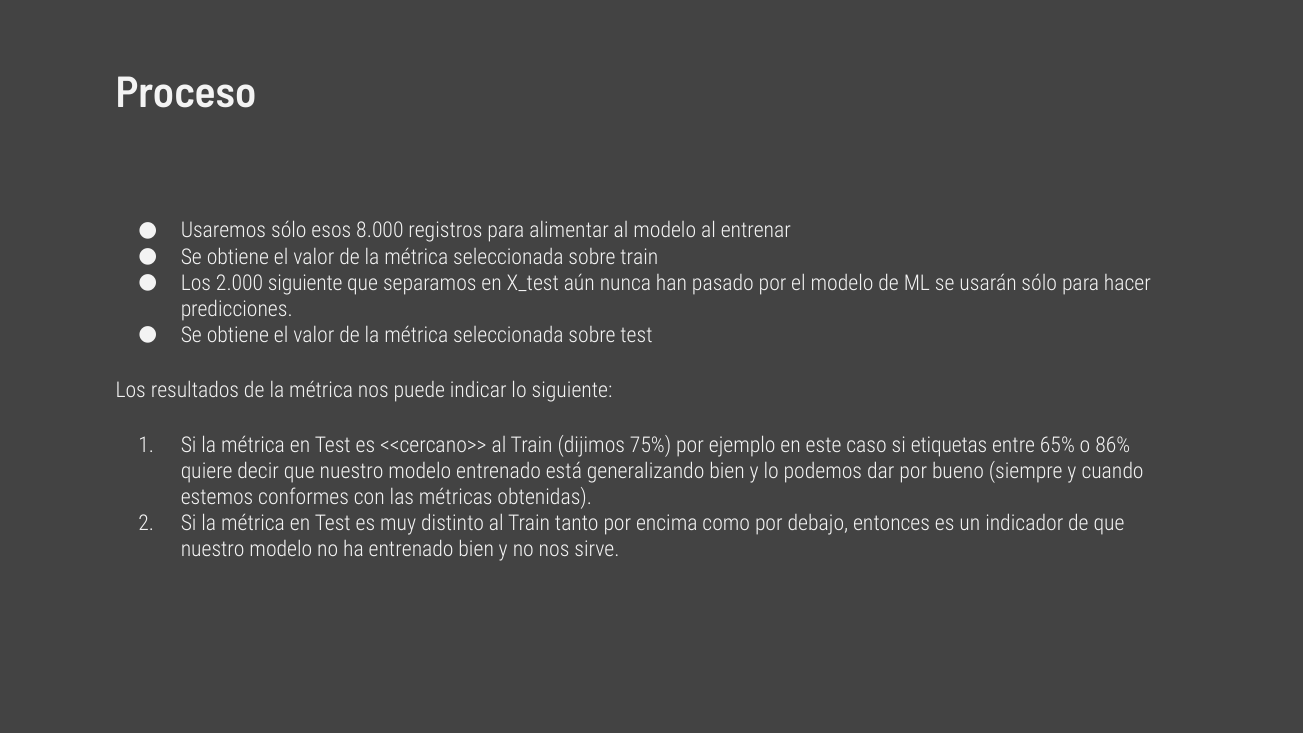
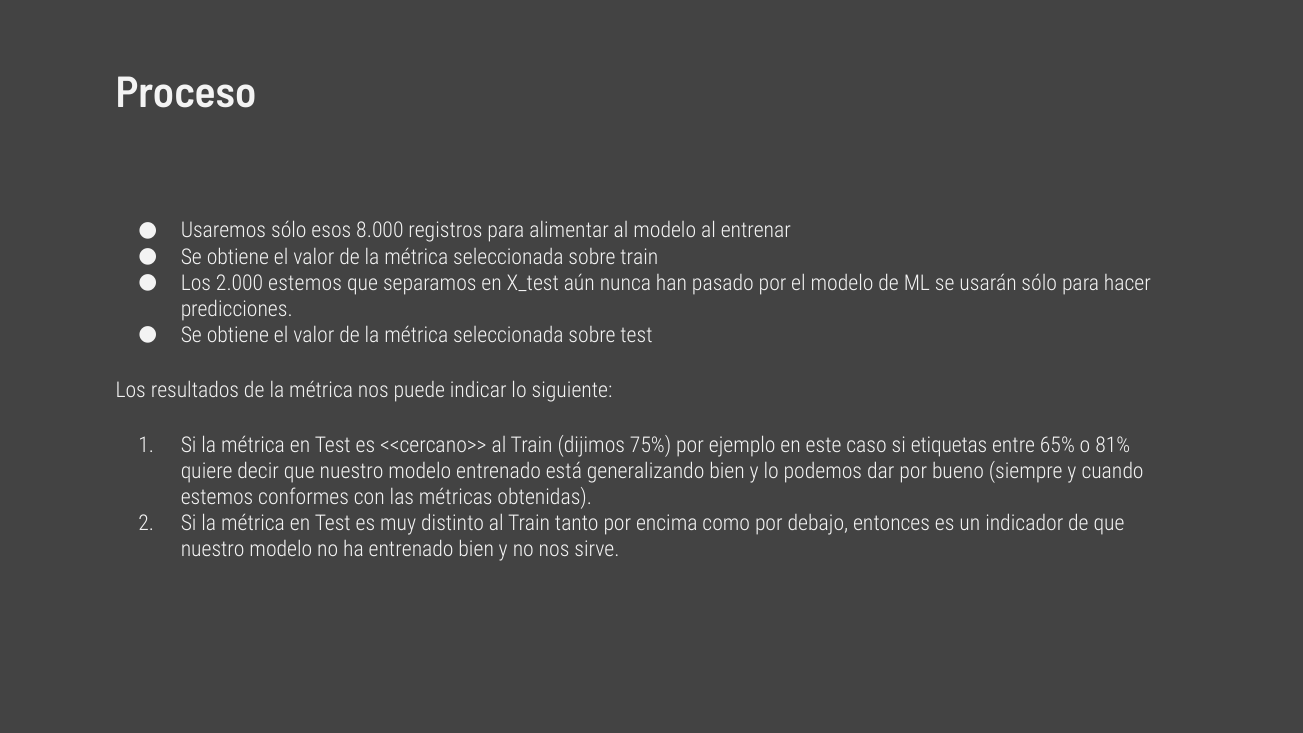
2.000 siguiente: siguiente -> estemos
86%: 86% -> 81%
